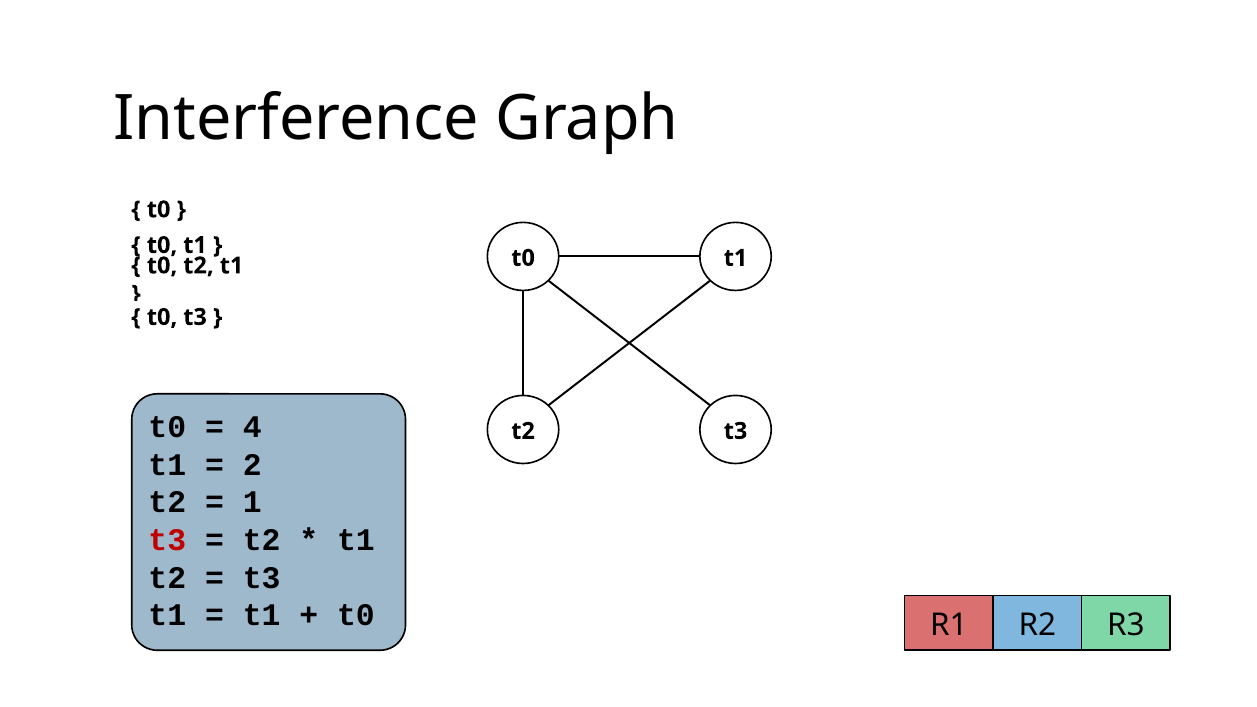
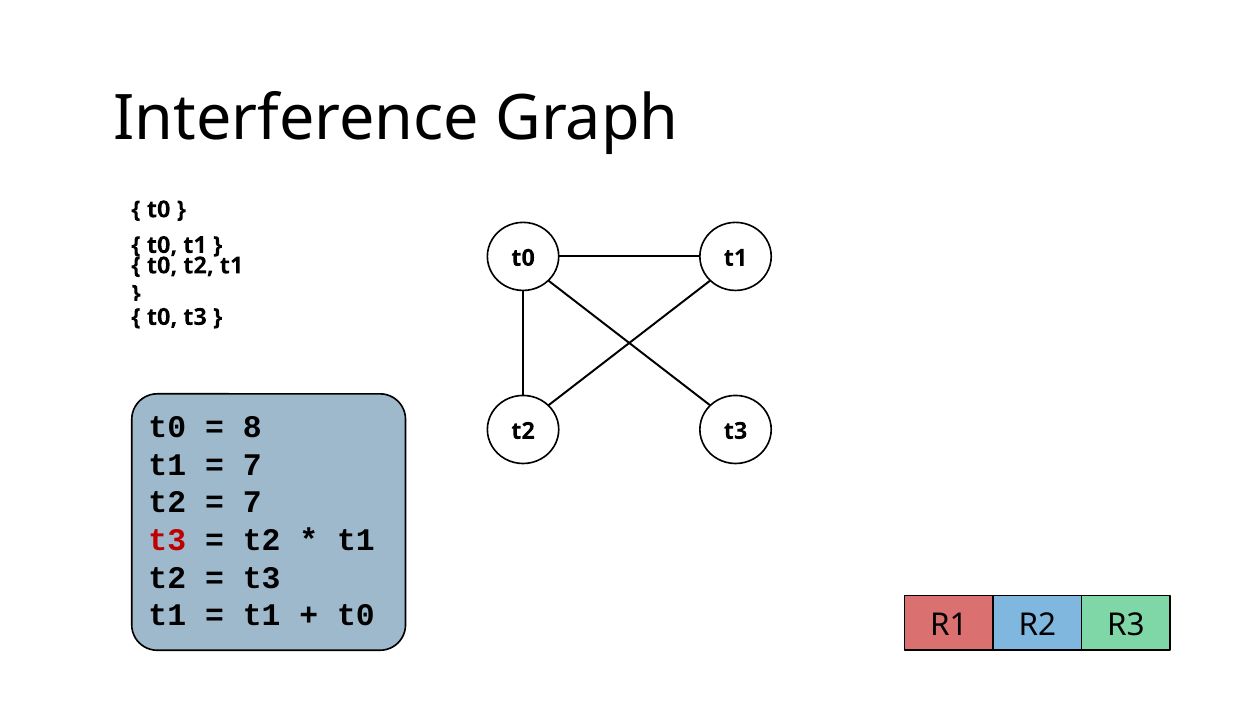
4: 4 -> 8
2 at (252, 465): 2 -> 7
1 at (252, 502): 1 -> 7
